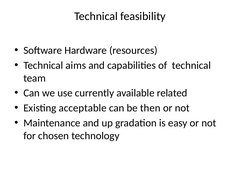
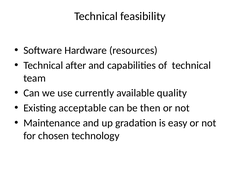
aims: aims -> after
related: related -> quality
